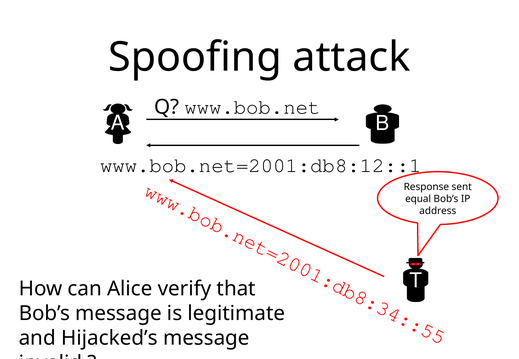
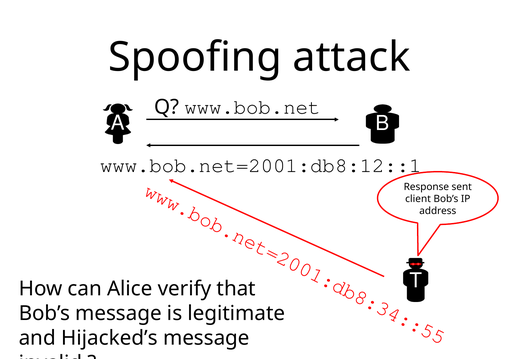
equal: equal -> client
